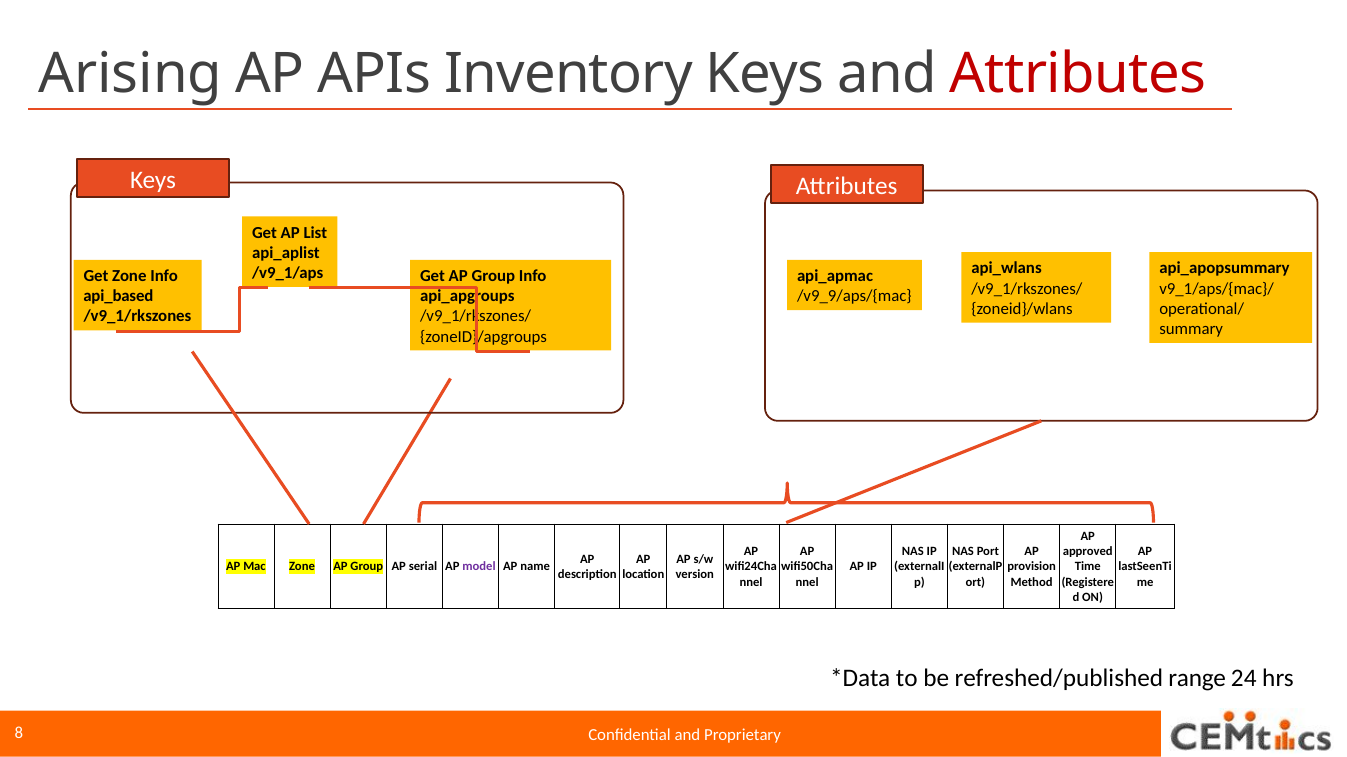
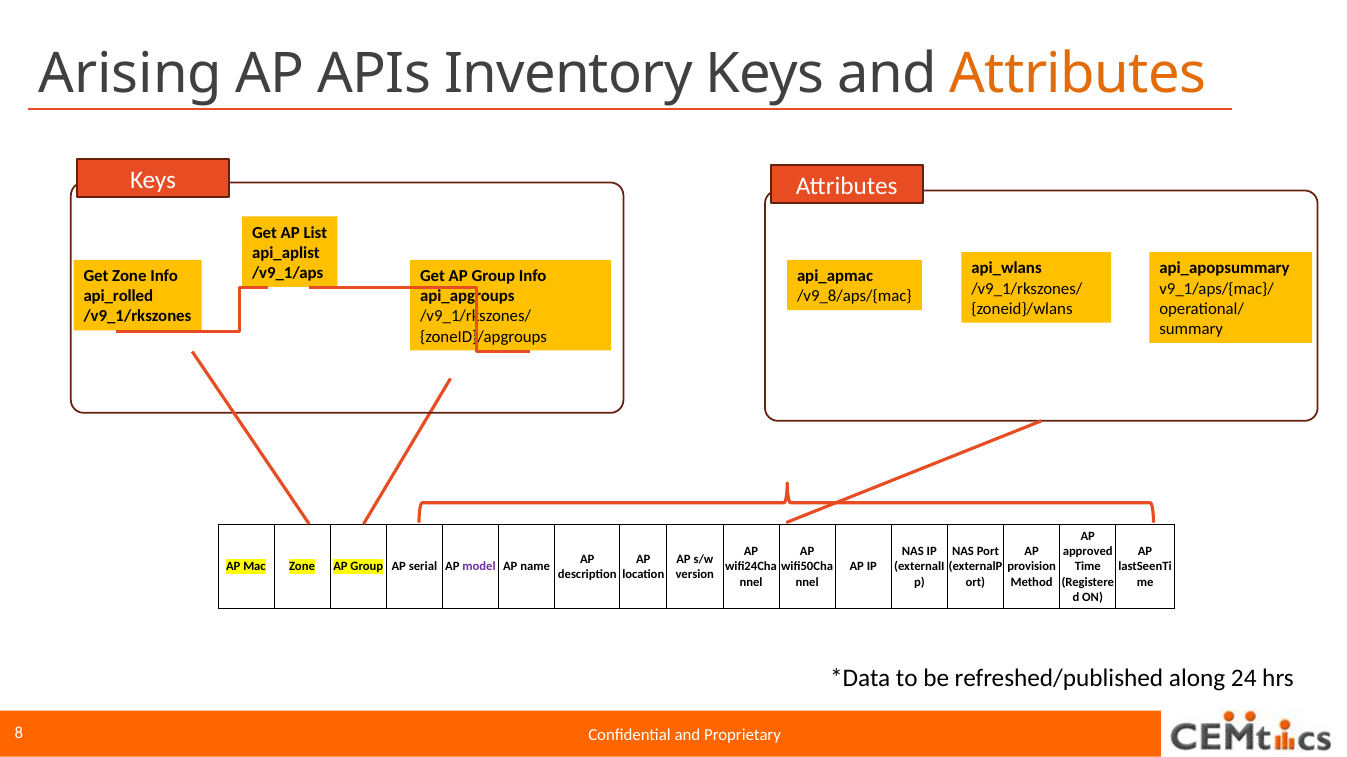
Attributes at (1078, 74) colour: red -> orange
api_based: api_based -> api_rolled
/v9_9/aps/{mac: /v9_9/aps/{mac -> /v9_8/aps/{mac
range: range -> along
